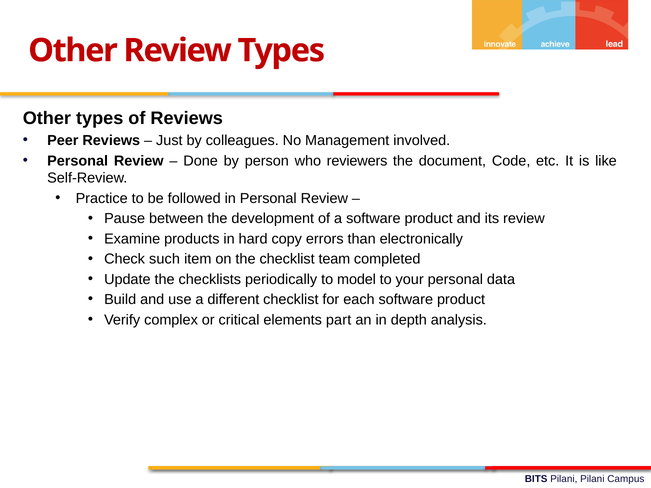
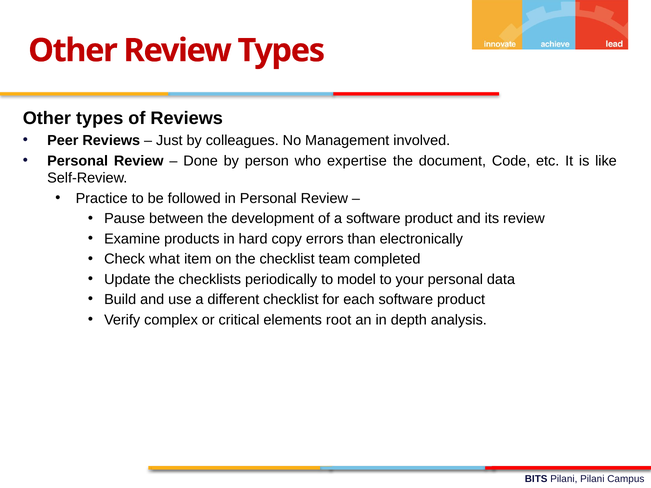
reviewers: reviewers -> expertise
such: such -> what
part: part -> root
